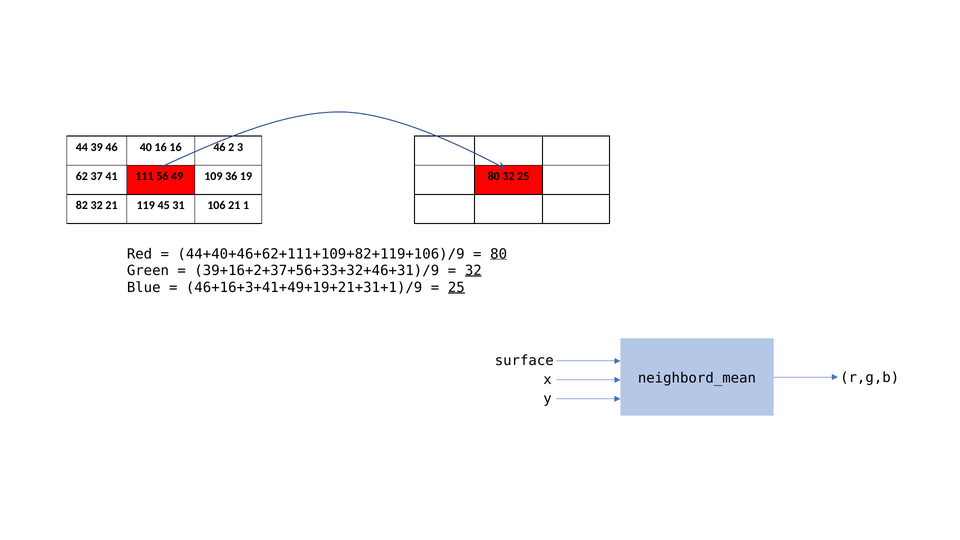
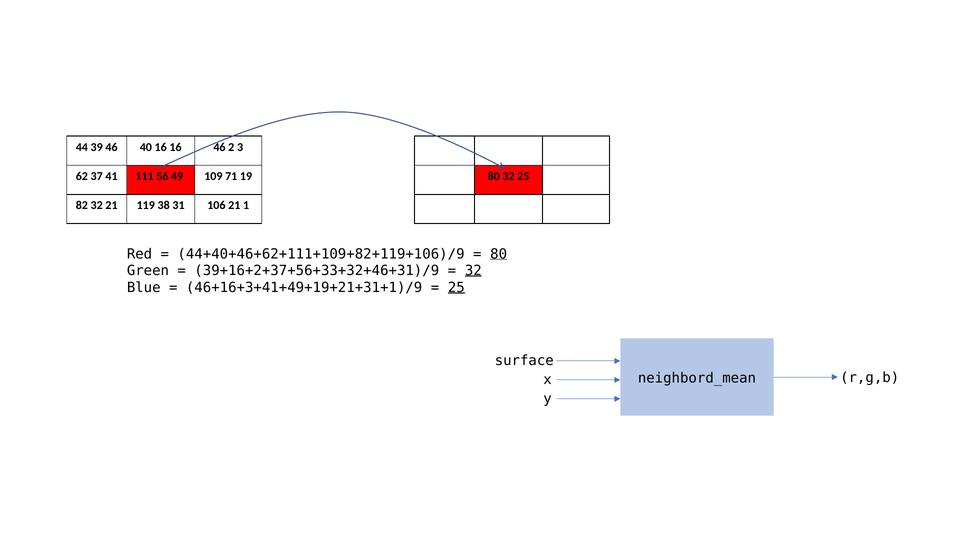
36: 36 -> 71
45: 45 -> 38
